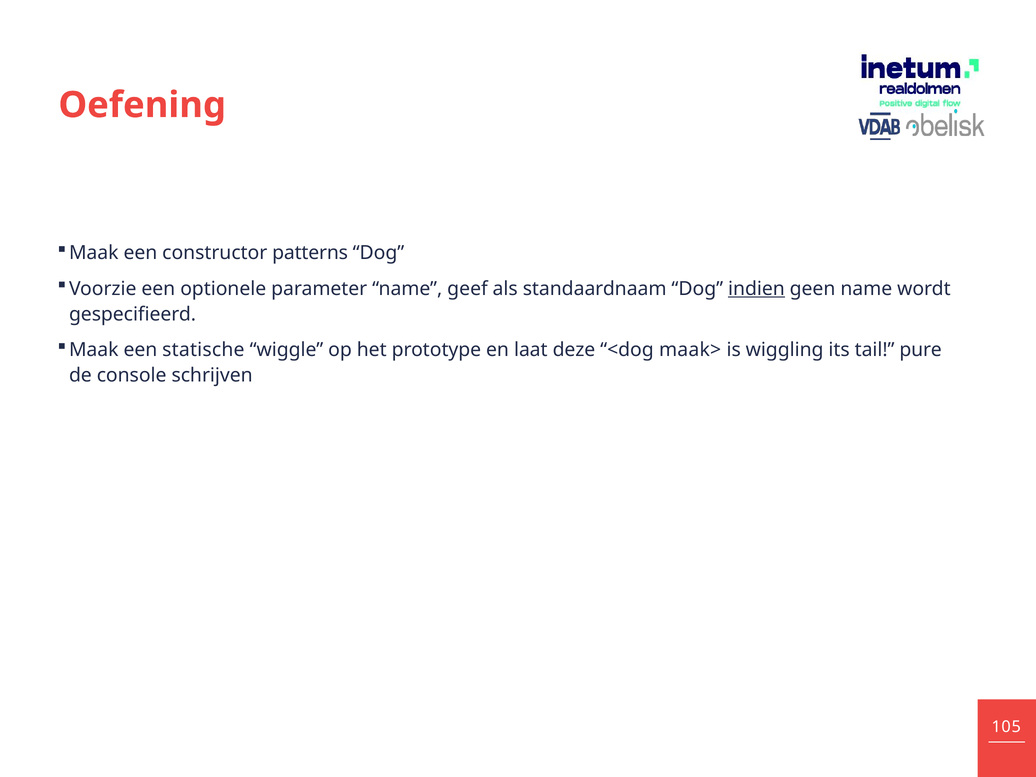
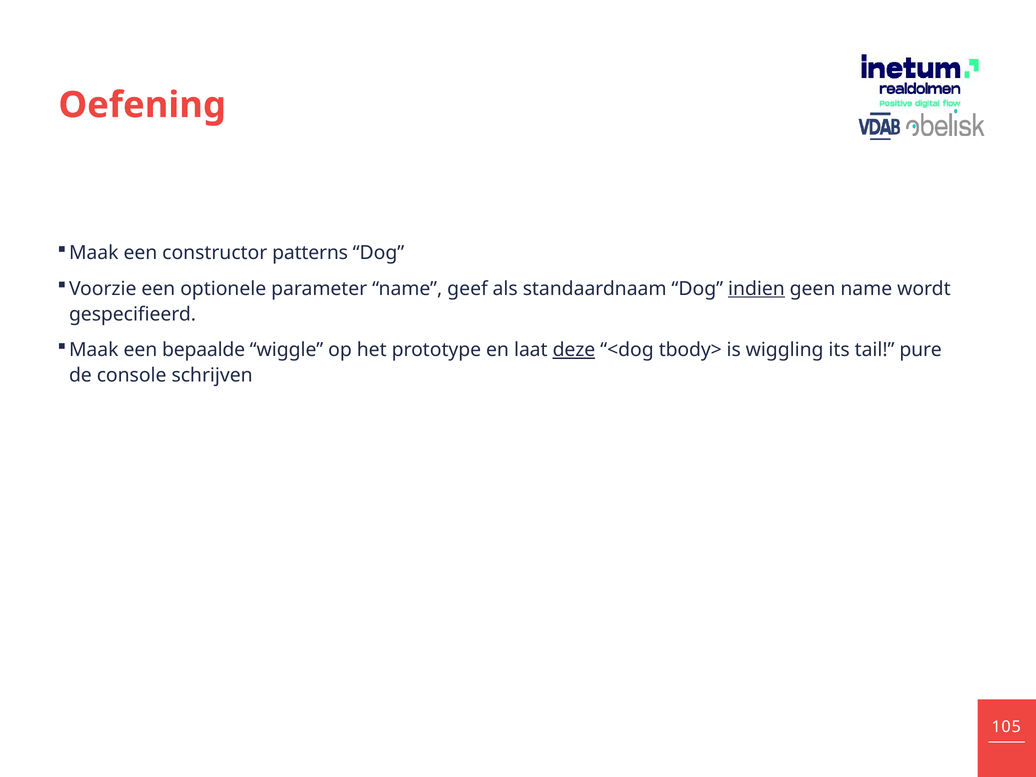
statische: statische -> bepaalde
deze underline: none -> present
maak>: maak> -> tbody>
